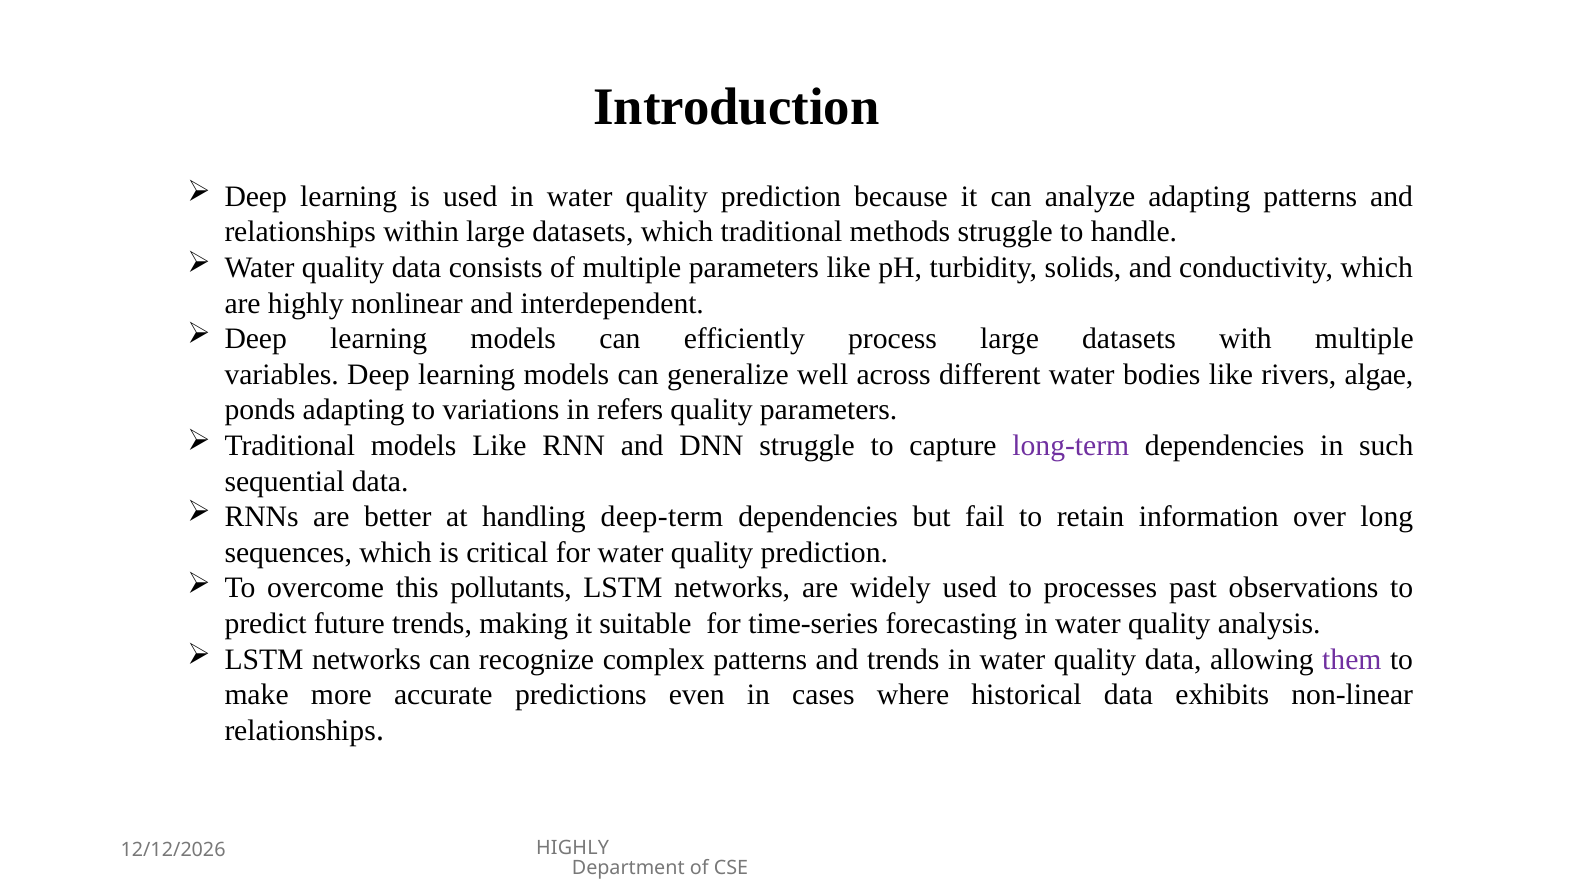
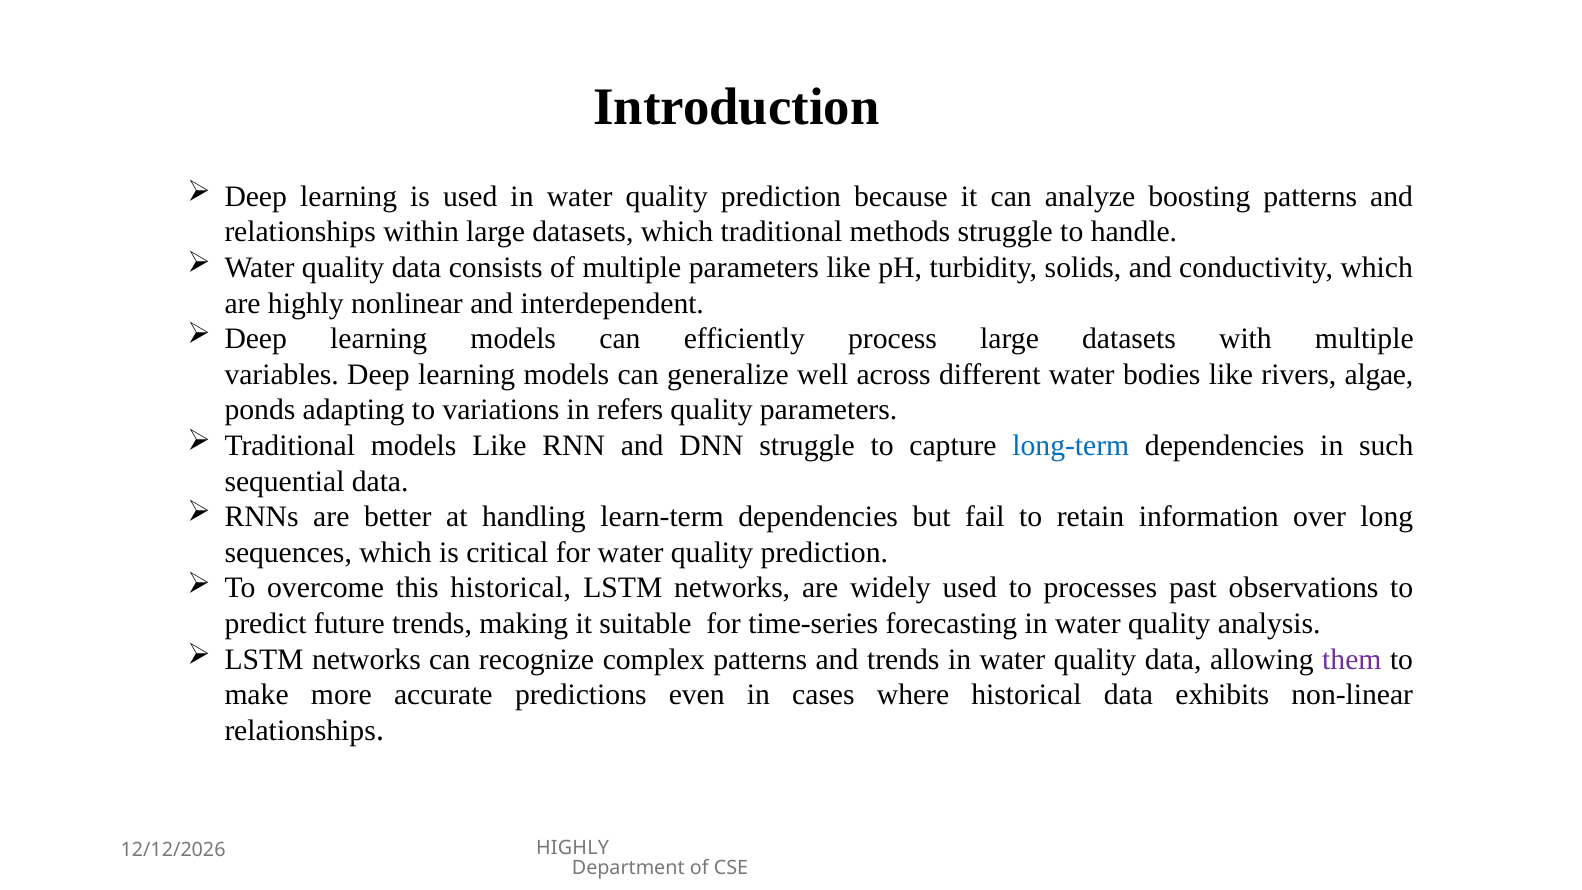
analyze adapting: adapting -> boosting
long-term colour: purple -> blue
deep-term: deep-term -> learn-term
this pollutants: pollutants -> historical
